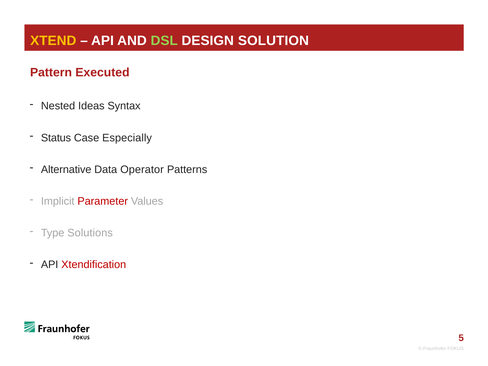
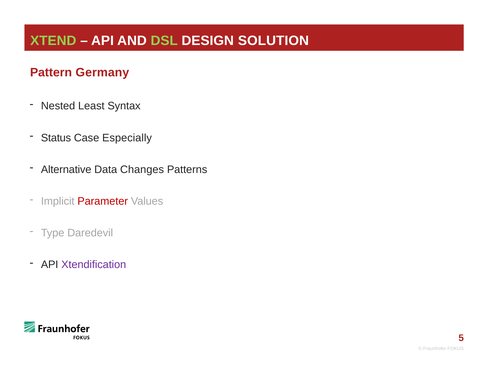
XTEND colour: yellow -> light green
Executed: Executed -> Germany
Ideas: Ideas -> Least
Operator: Operator -> Changes
Solutions: Solutions -> Daredevil
Xtendification colour: red -> purple
